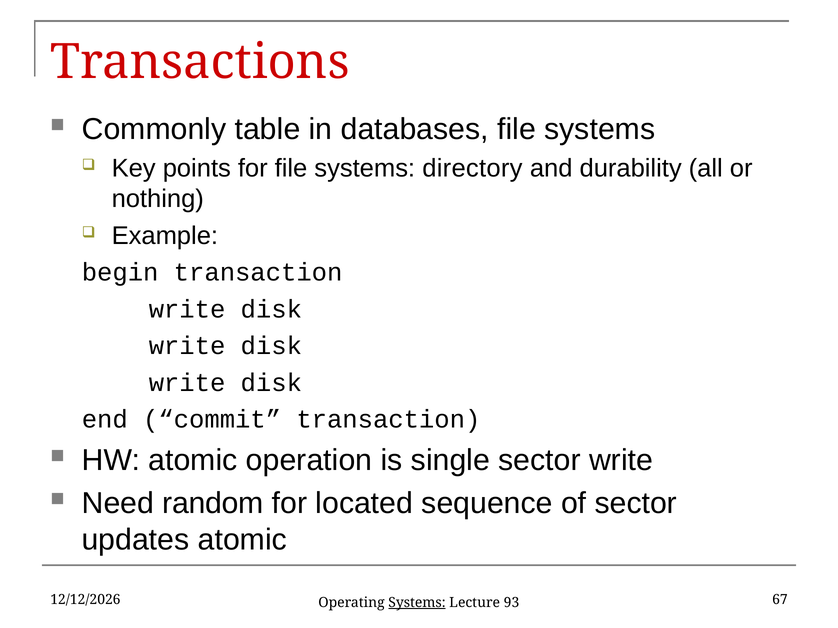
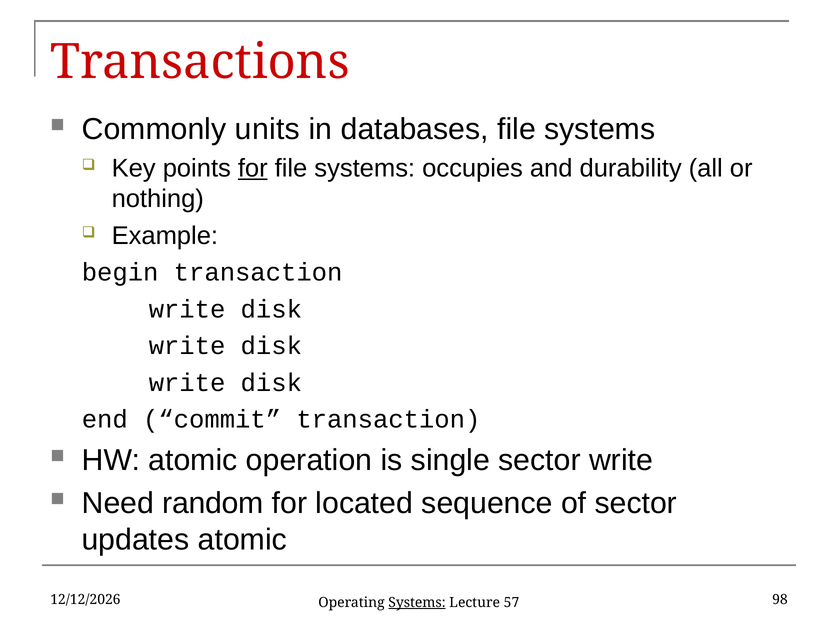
table: table -> units
for at (253, 168) underline: none -> present
directory: directory -> occupies
67: 67 -> 98
93: 93 -> 57
